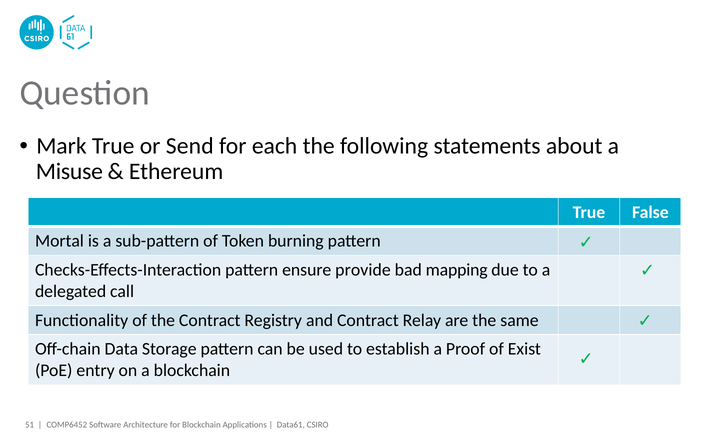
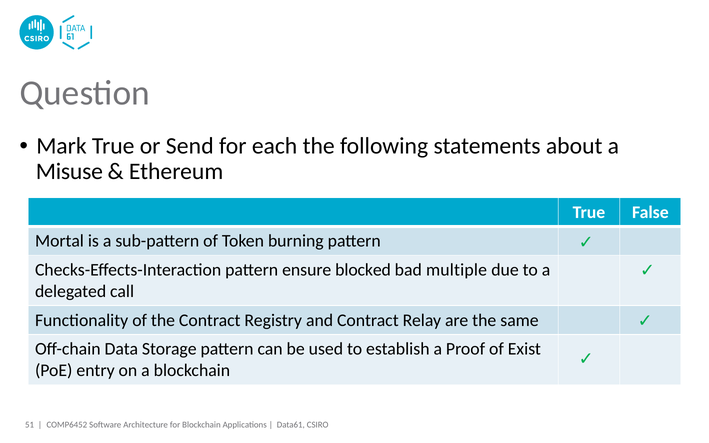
provide: provide -> blocked
mapping: mapping -> multiple
